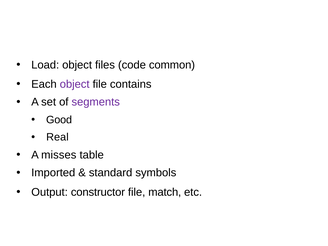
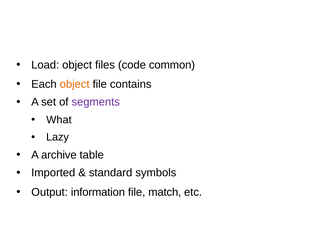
object at (75, 84) colour: purple -> orange
Good: Good -> What
Real: Real -> Lazy
misses: misses -> archive
constructor: constructor -> information
